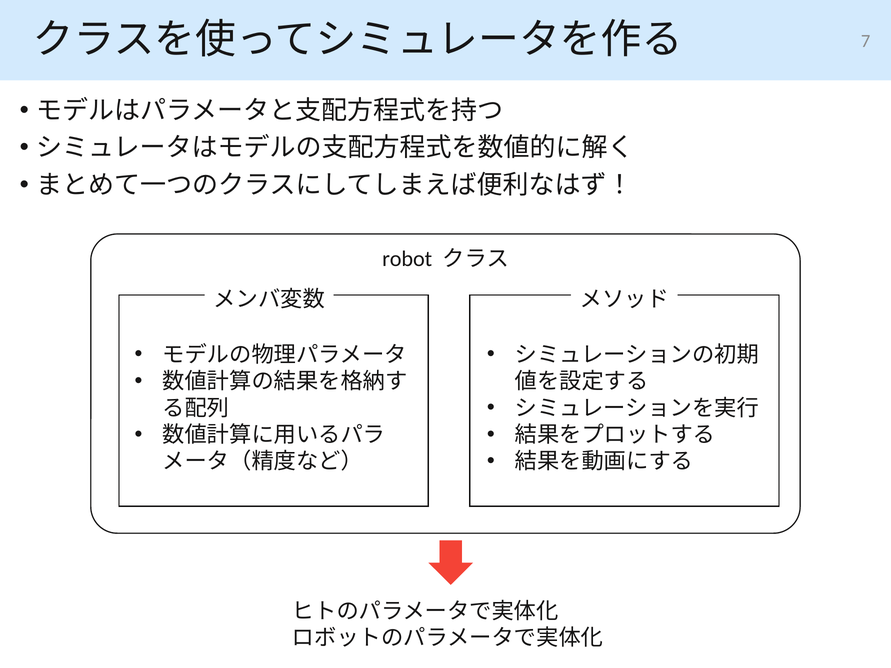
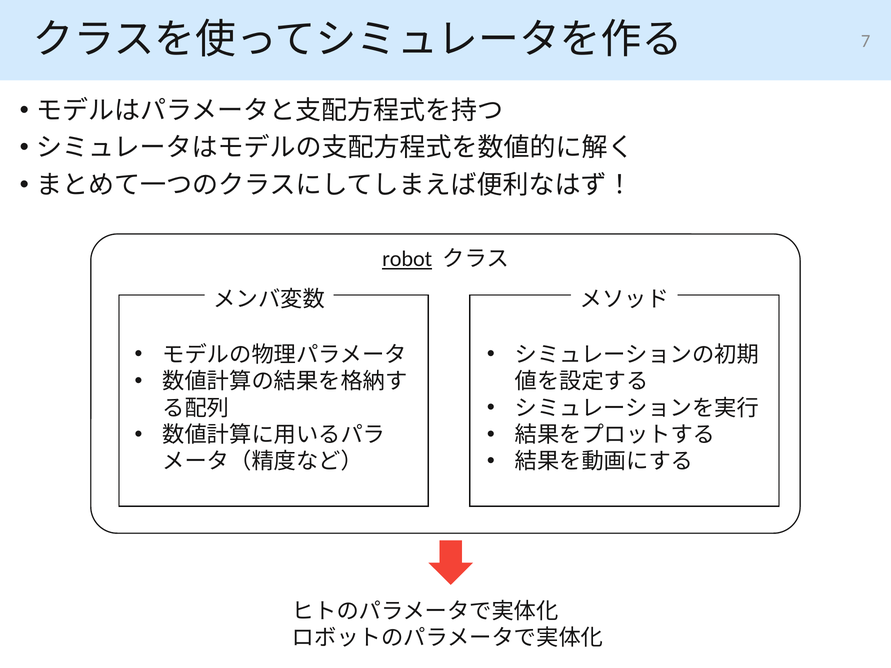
robot underline: none -> present
